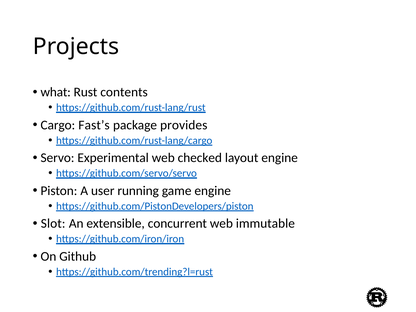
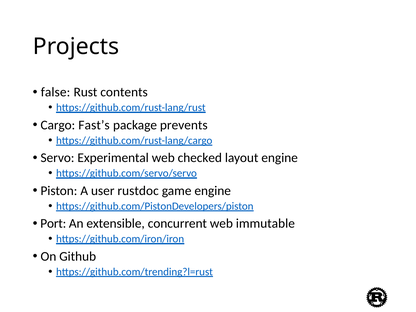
what: what -> false
provides: provides -> prevents
running: running -> rustdoc
Slot: Slot -> Port
